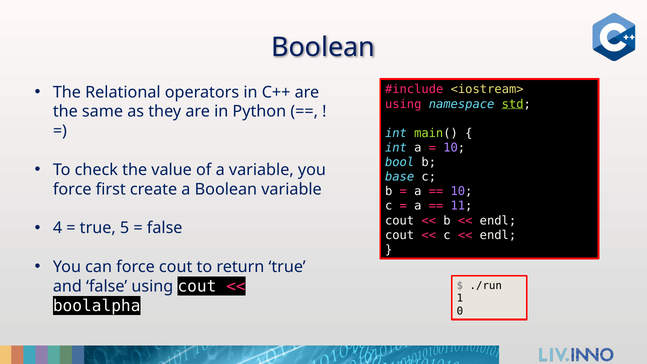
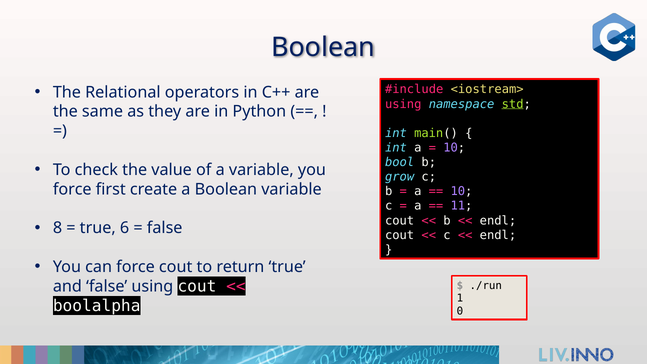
base: base -> grow
4: 4 -> 8
5: 5 -> 6
